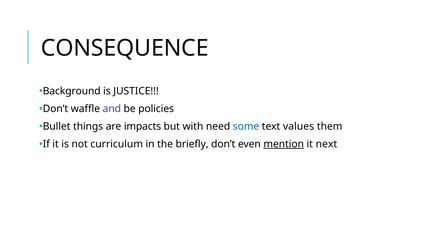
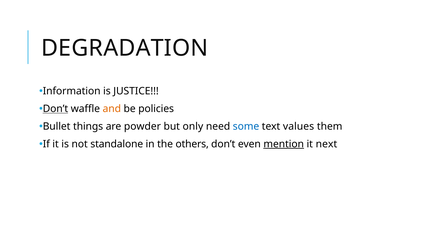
CONSEQUENCE: CONSEQUENCE -> DEGRADATION
Background: Background -> Information
Don’t at (55, 109) underline: none -> present
and colour: purple -> orange
impacts: impacts -> powder
with: with -> only
curriculum: curriculum -> standalone
briefly: briefly -> others
